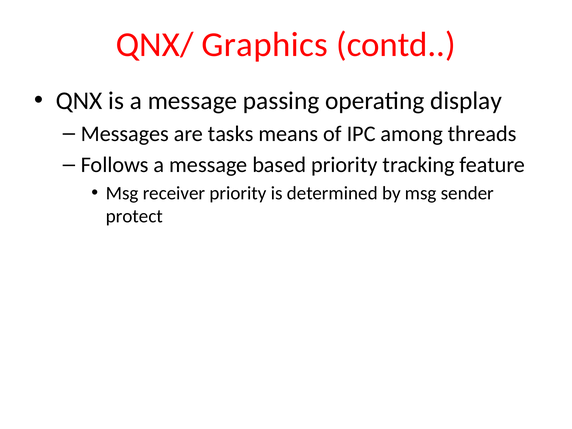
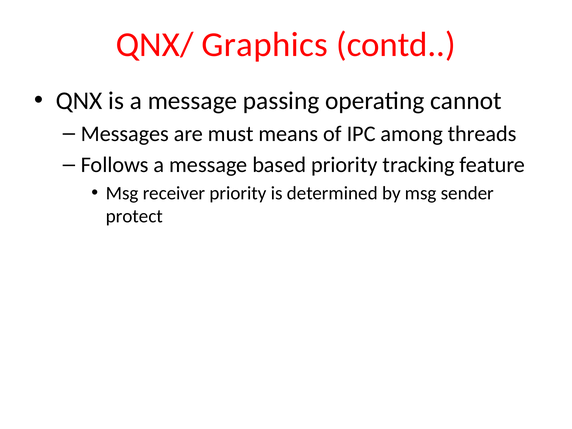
display: display -> cannot
tasks: tasks -> must
